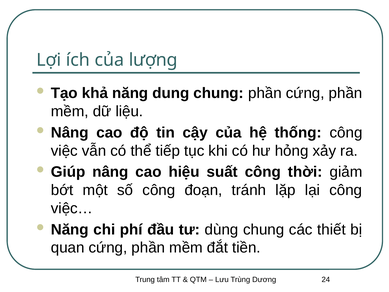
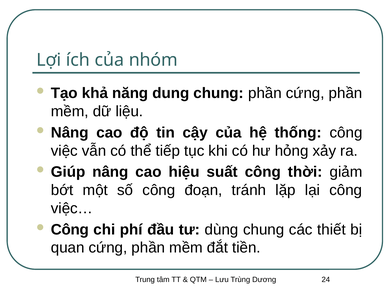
lượng: lượng -> nhóm
Năng at (70, 229): Năng -> Công
